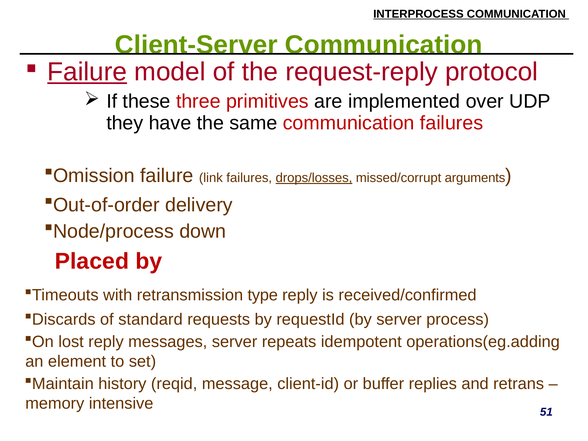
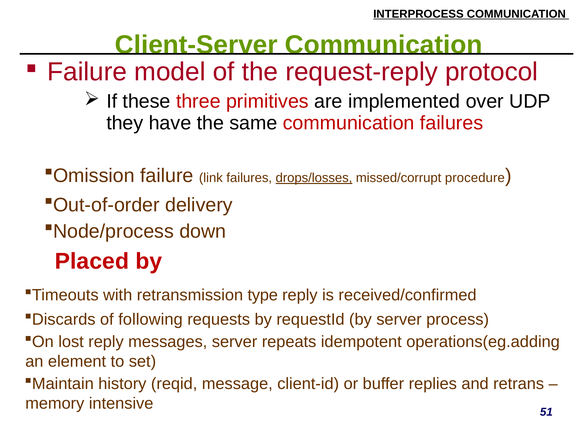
Failure at (87, 72) underline: present -> none
arguments: arguments -> procedure
standard: standard -> following
